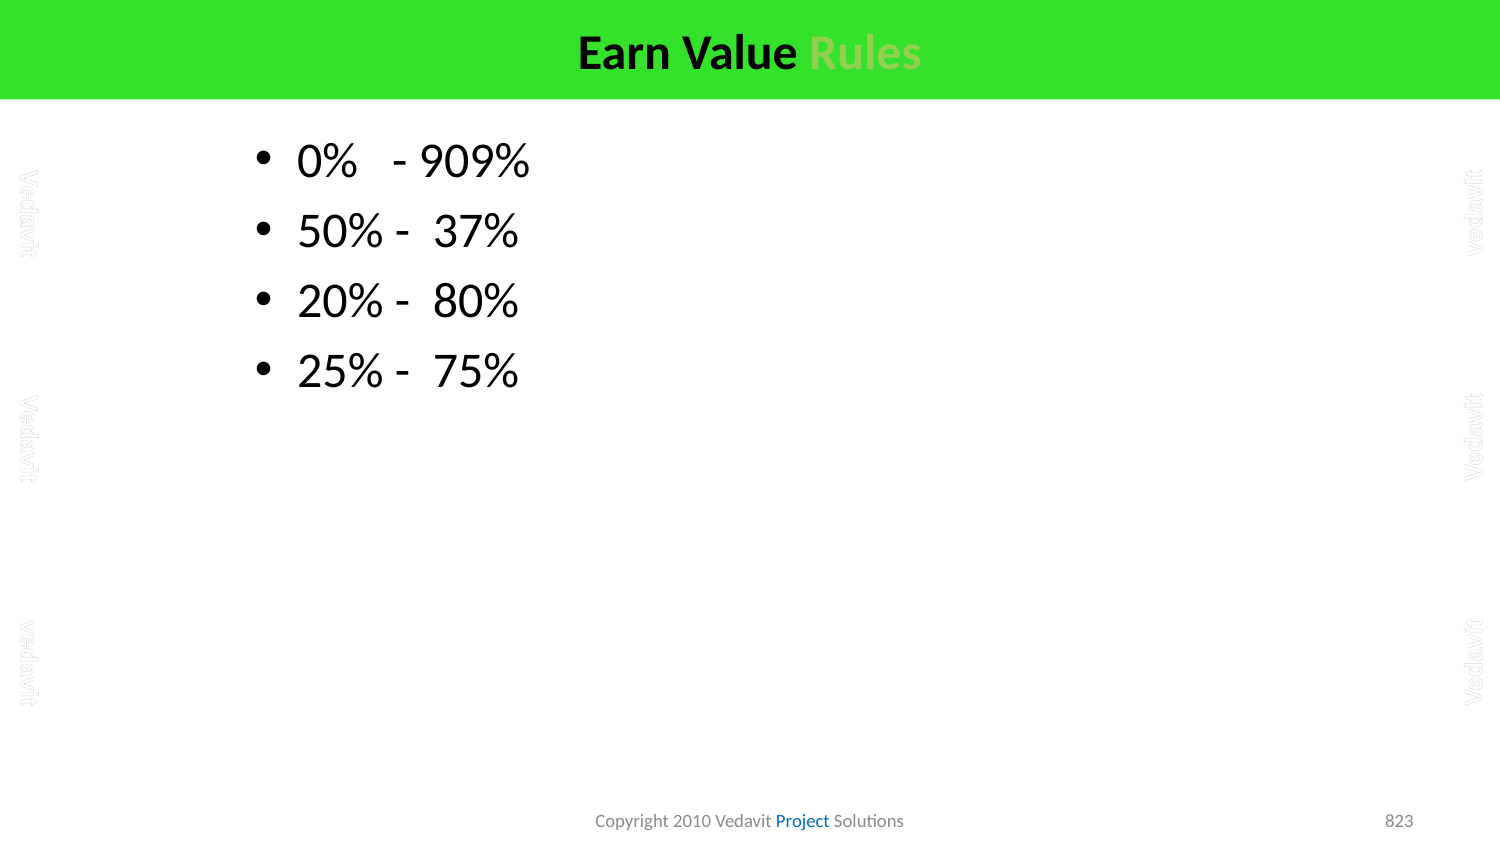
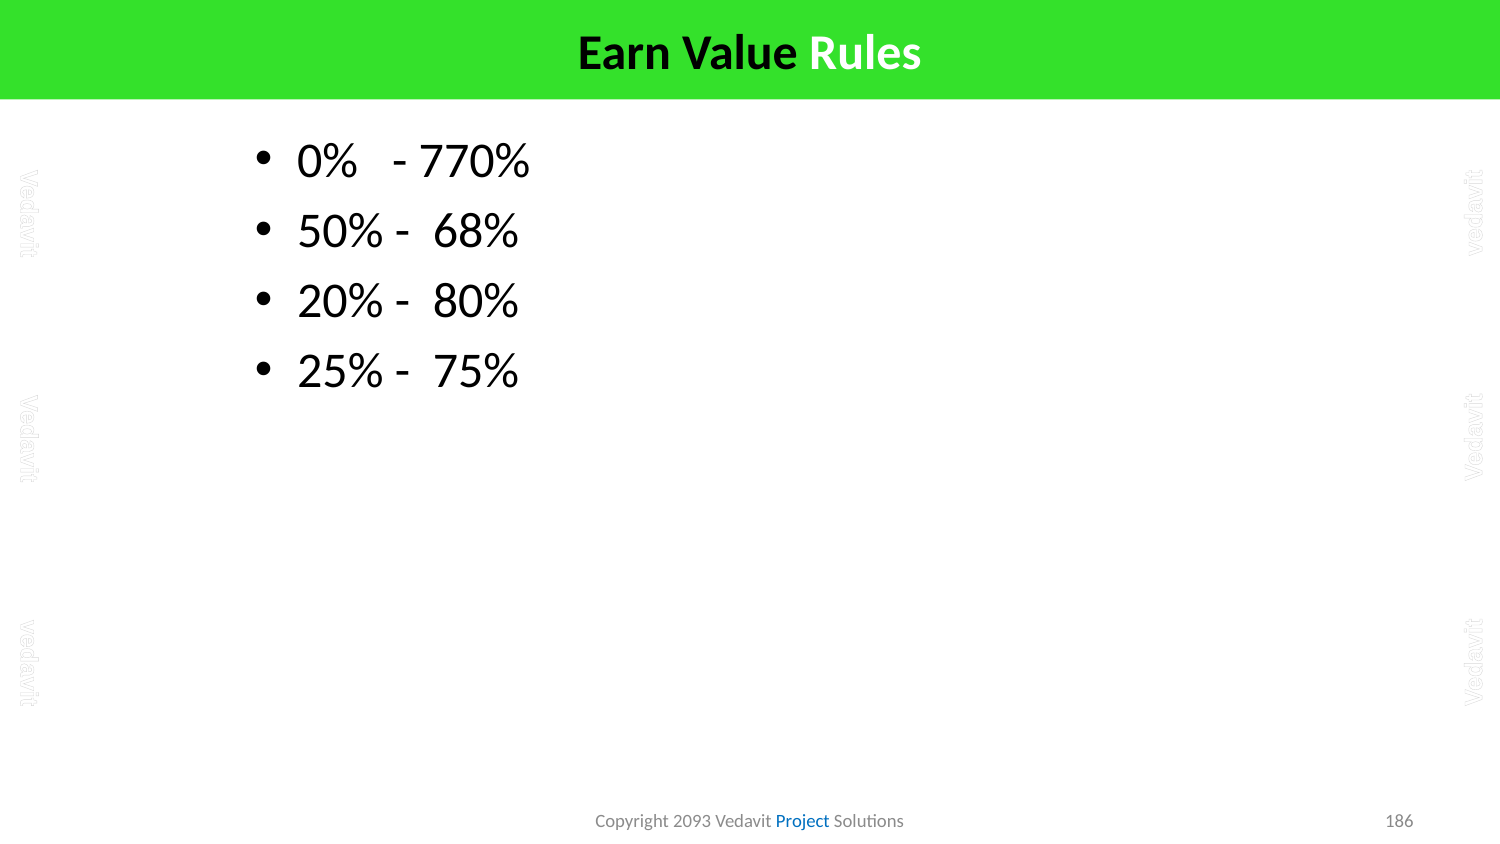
Rules colour: light green -> white
909%: 909% -> 770%
37%: 37% -> 68%
2010: 2010 -> 2093
823: 823 -> 186
